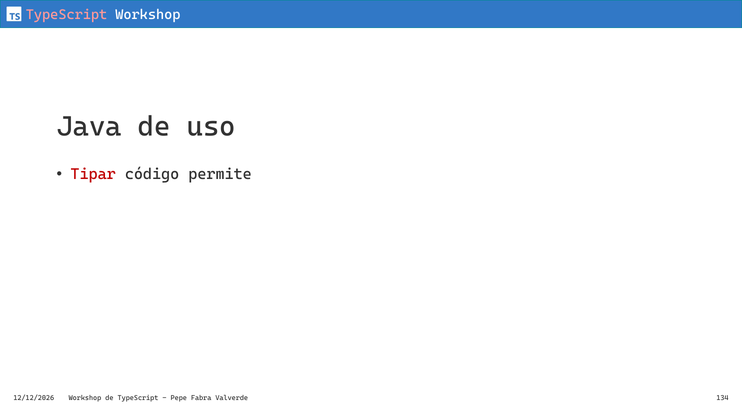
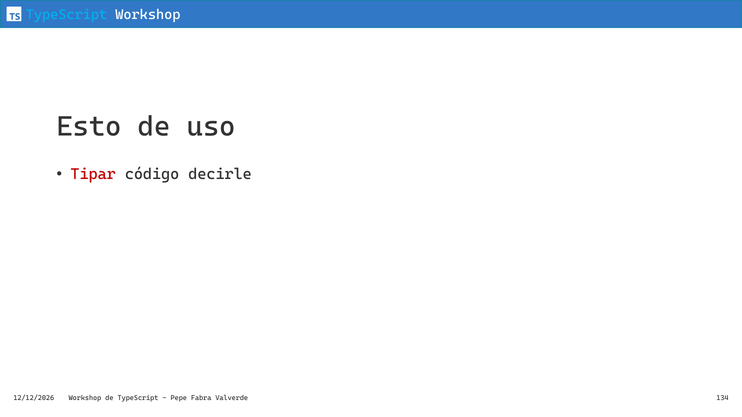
TypeScript at (67, 15) colour: pink -> light blue
Java: Java -> Esto
permite: permite -> decirle
